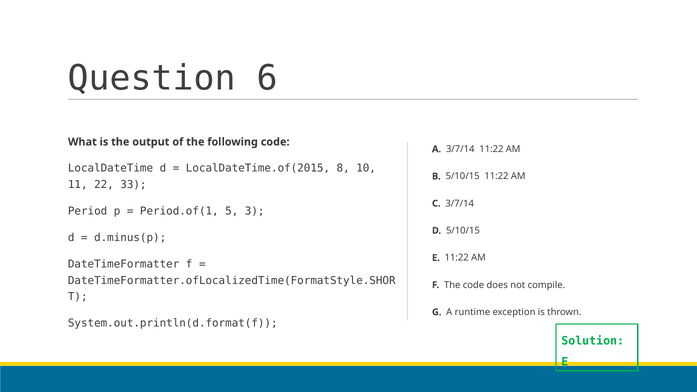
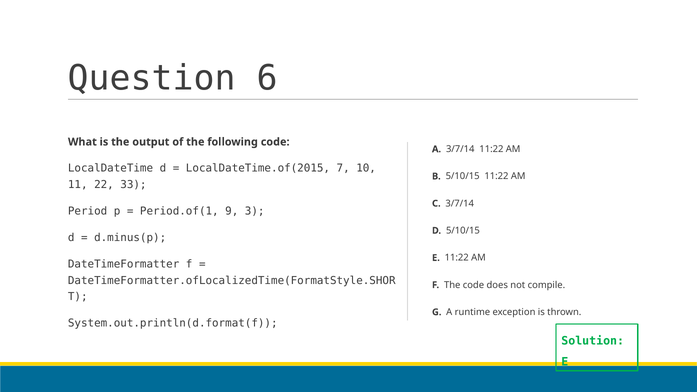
8: 8 -> 7
5: 5 -> 9
